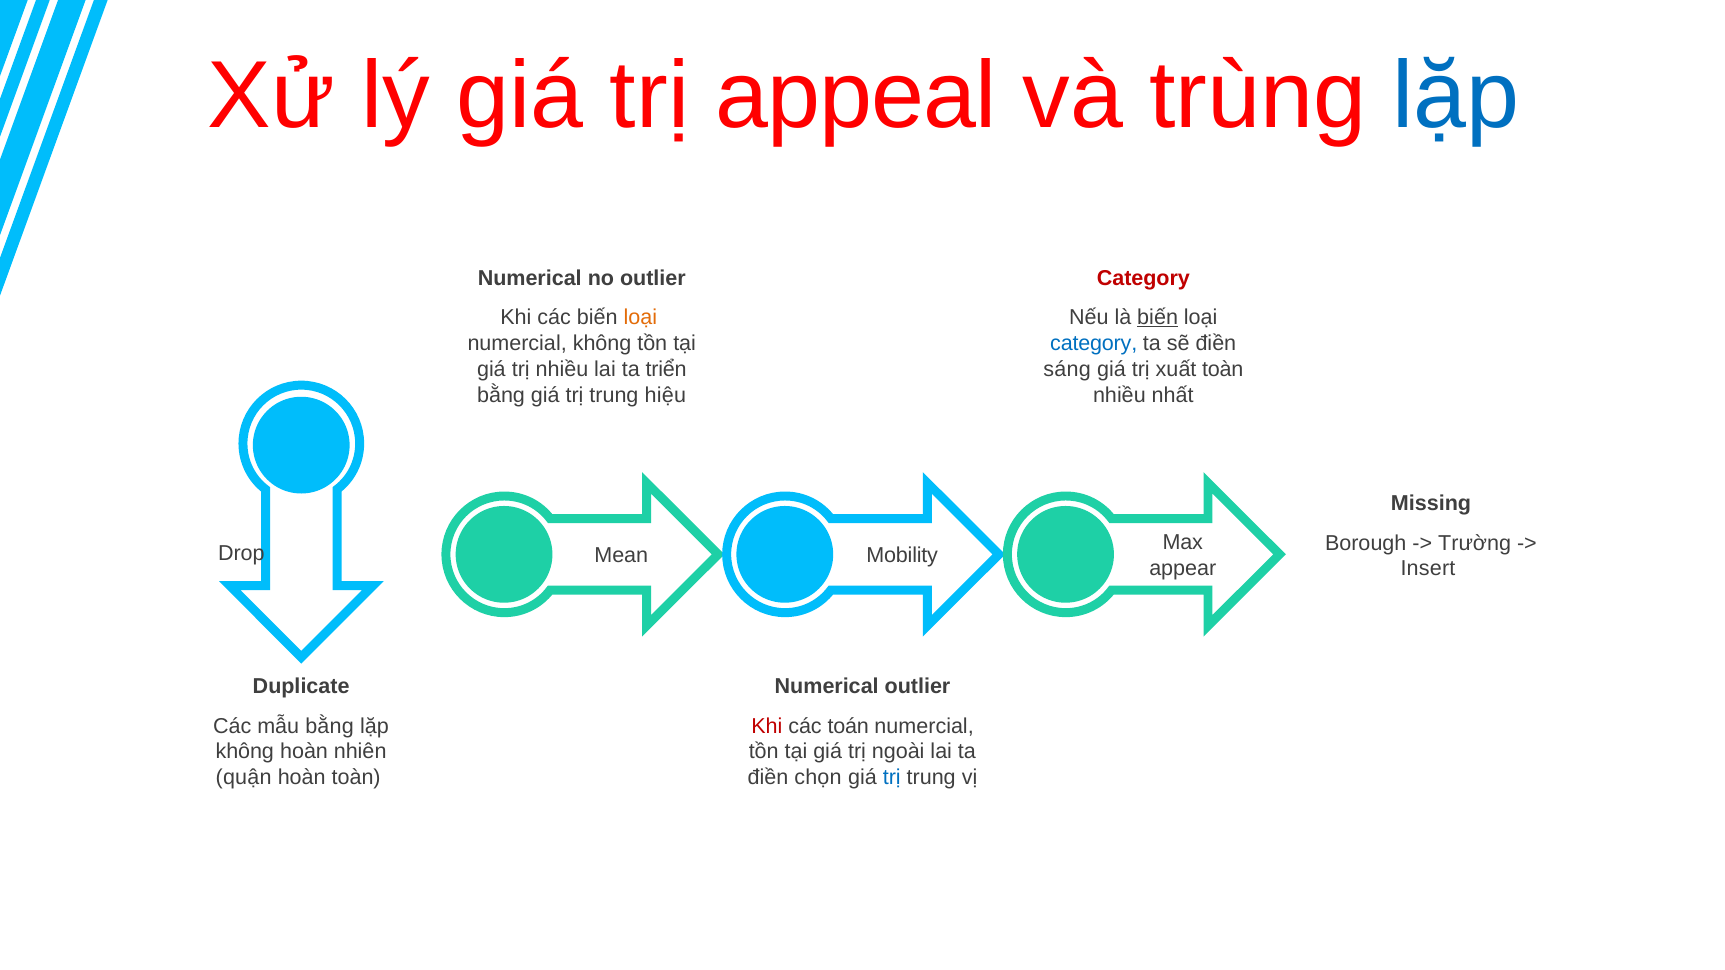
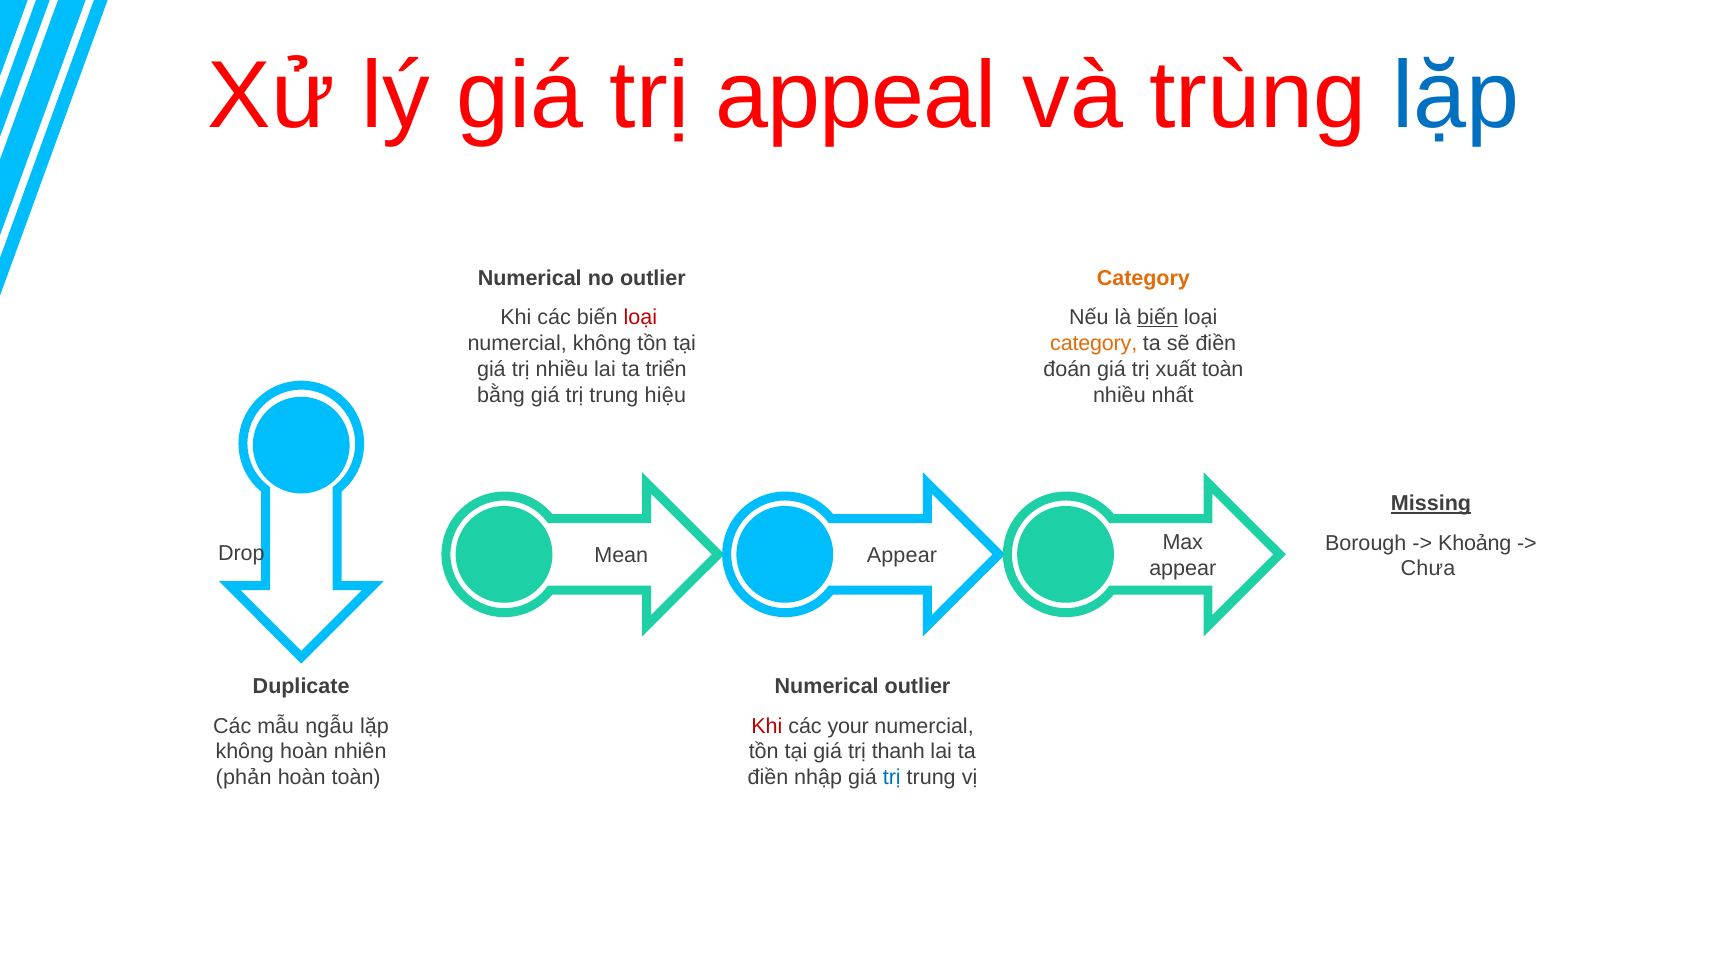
Category at (1143, 278) colour: red -> orange
loại at (640, 318) colour: orange -> red
category at (1094, 343) colour: blue -> orange
sáng: sáng -> đoán
Missing underline: none -> present
Trường: Trường -> Khoảng
Mean Mobility: Mobility -> Appear
Insert: Insert -> Chưa
mẫu bằng: bằng -> ngẫu
toán: toán -> your
ngoài: ngoài -> thanh
quận: quận -> phản
chọn: chọn -> nhập
